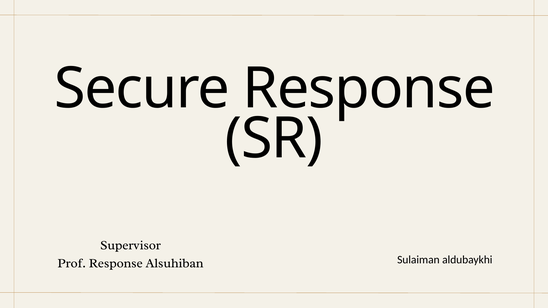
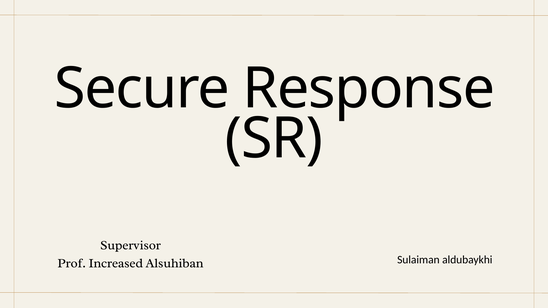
Prof Response: Response -> Increased
